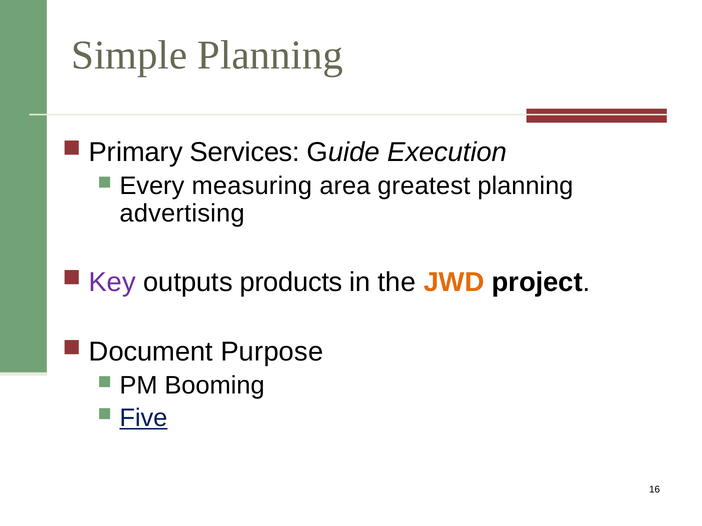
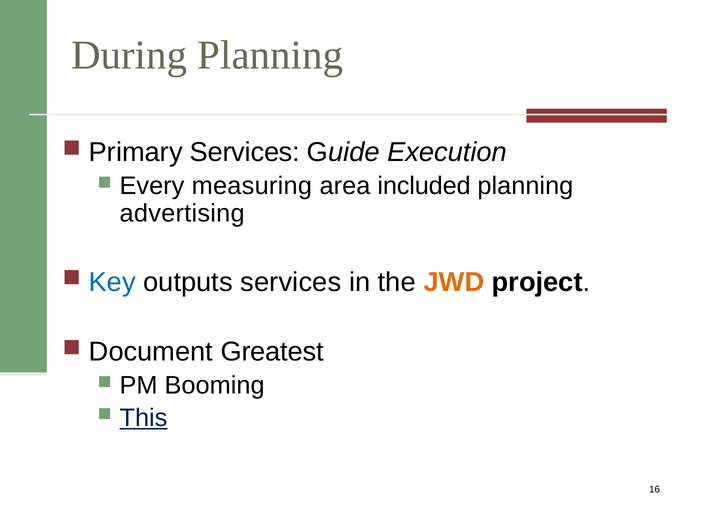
Simple: Simple -> During
greatest: greatest -> included
Key colour: purple -> blue
outputs products: products -> services
Purpose: Purpose -> Greatest
Five: Five -> This
